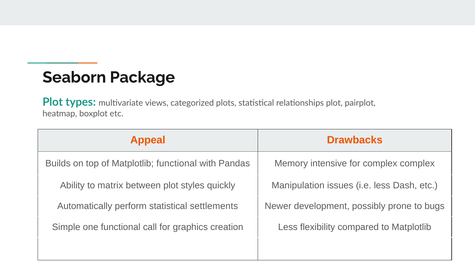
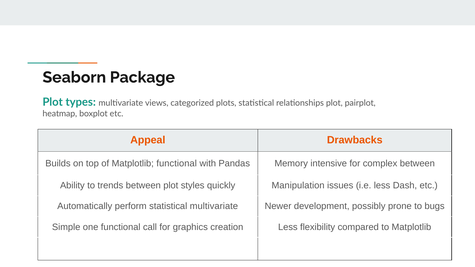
complex complex: complex -> between
matrix: matrix -> trends
statistical settlements: settlements -> multivariate
